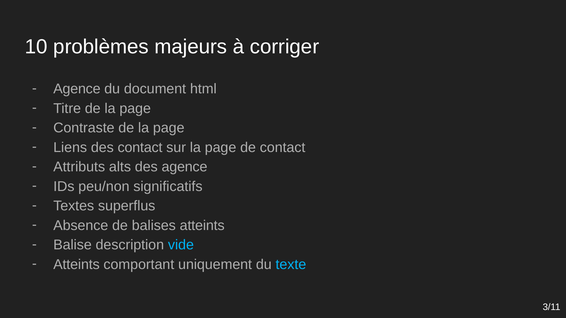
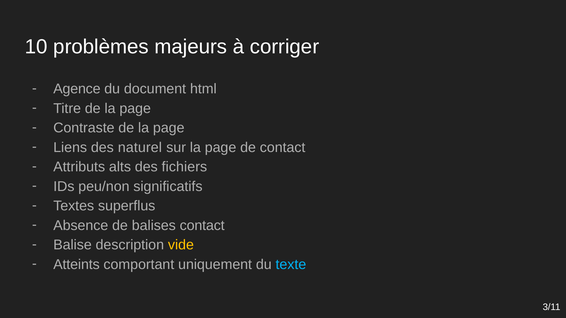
des contact: contact -> naturel
des agence: agence -> fichiers
balises atteints: atteints -> contact
vide colour: light blue -> yellow
